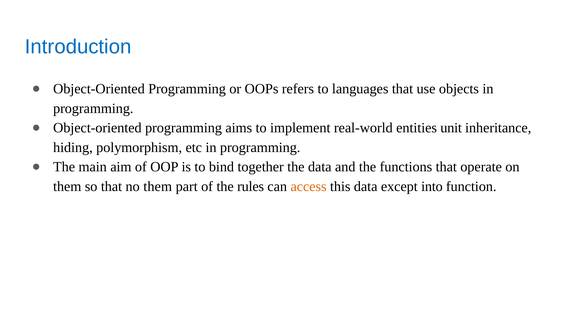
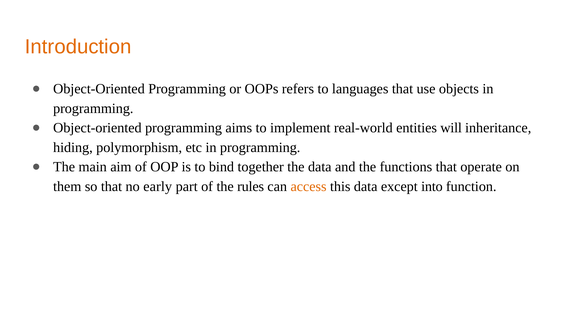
Introduction colour: blue -> orange
unit: unit -> will
no them: them -> early
